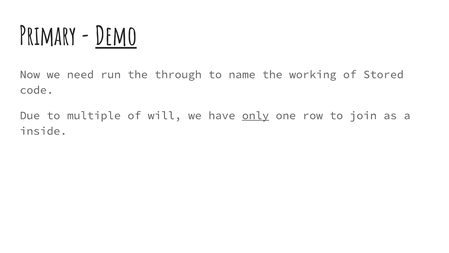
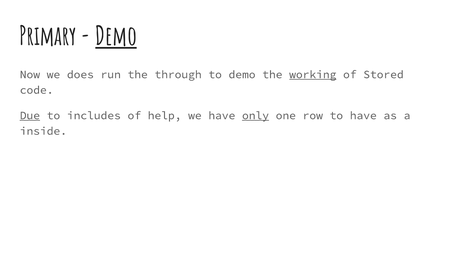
need: need -> does
to name: name -> demo
working underline: none -> present
Due underline: none -> present
multiple: multiple -> includes
will: will -> help
to join: join -> have
